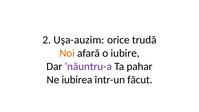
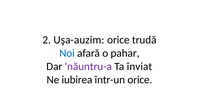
Noi colour: orange -> blue
iubire: iubire -> pahar
pahar: pahar -> înviat
într-un făcut: făcut -> orice
